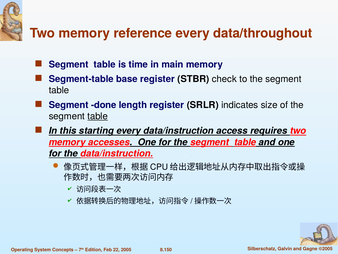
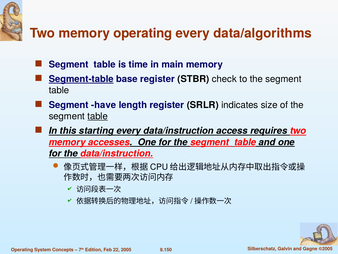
memory reference: reference -> operating
data/throughout: data/throughout -> data/algorithms
Segment-table underline: none -> present
done: done -> have
